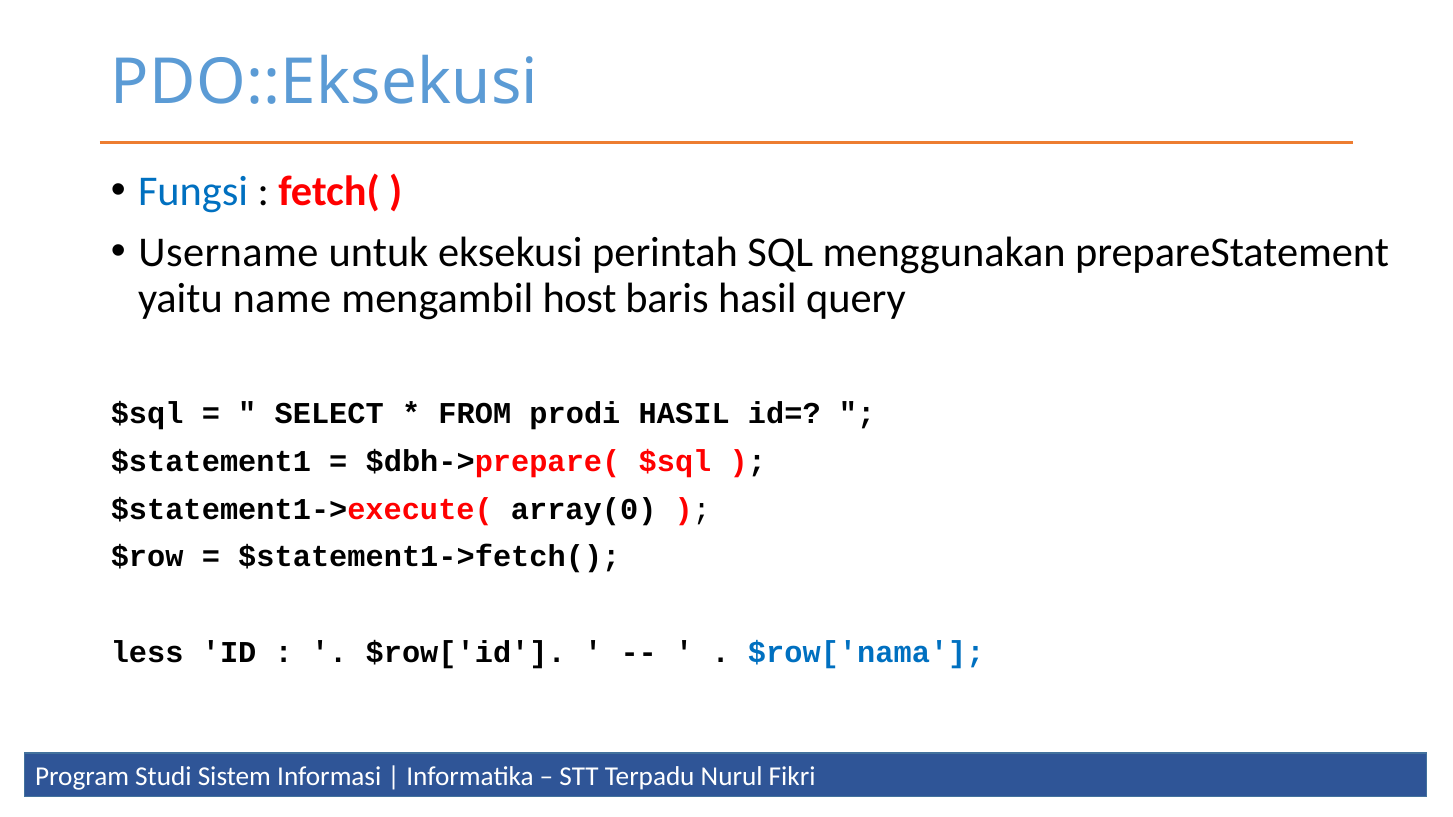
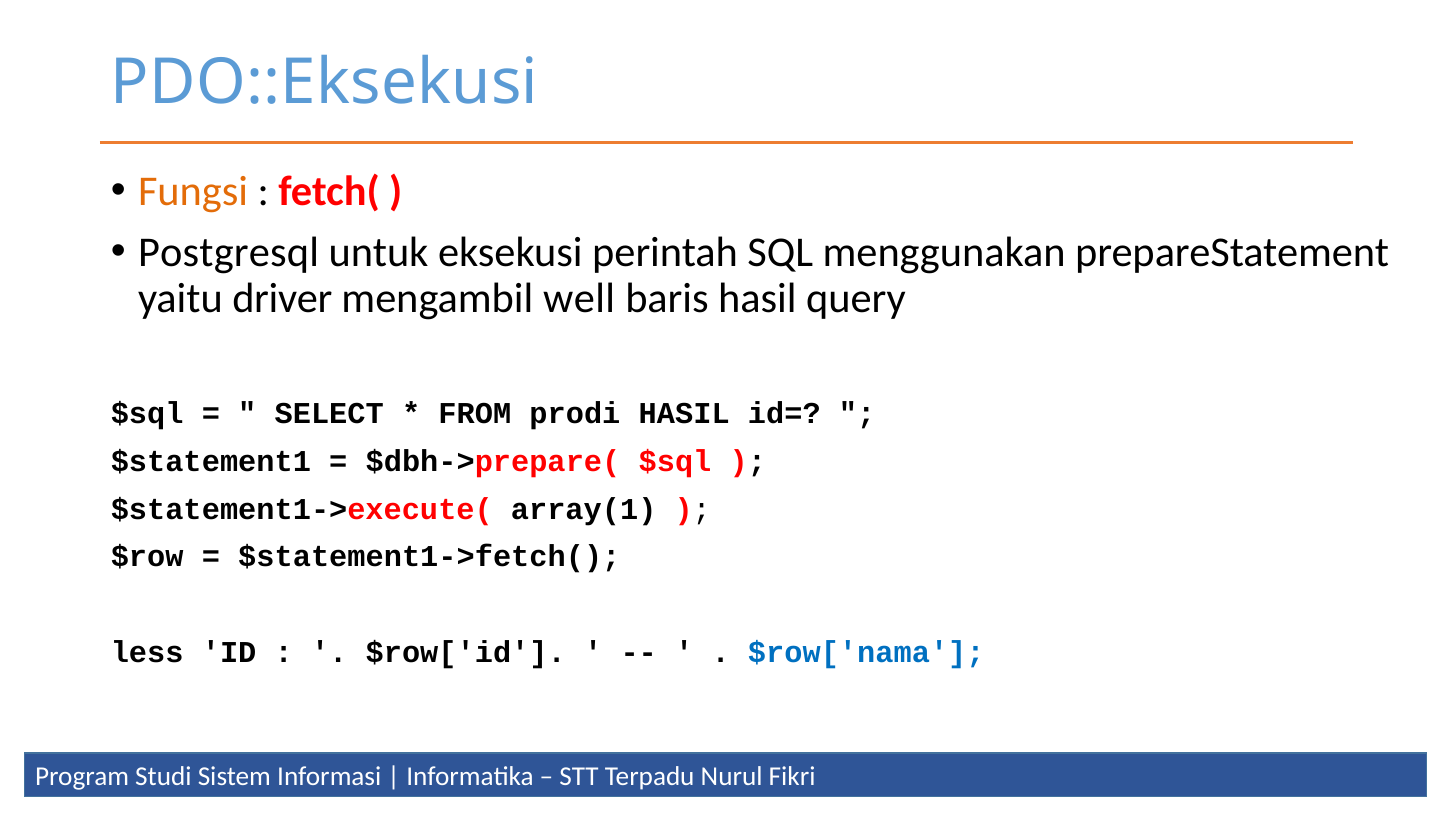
Fungsi colour: blue -> orange
Username: Username -> Postgresql
name: name -> driver
host: host -> well
array(0: array(0 -> array(1
